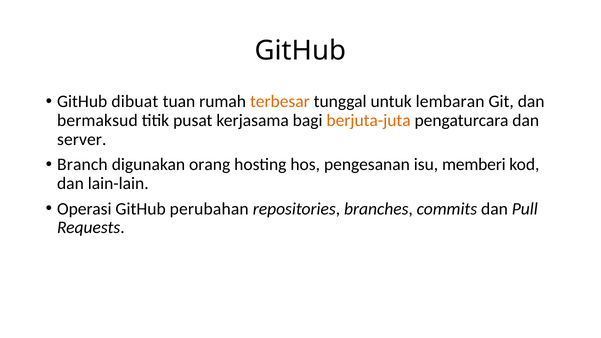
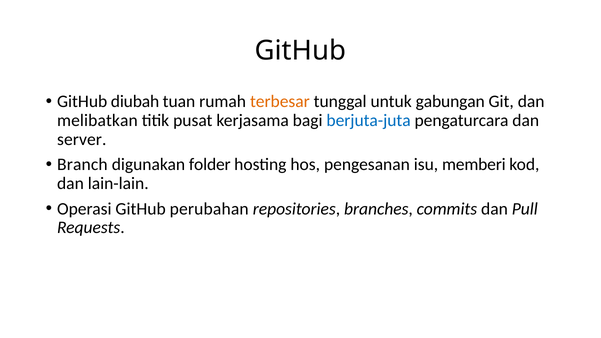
dibuat: dibuat -> diubah
lembaran: lembaran -> gabungan
bermaksud: bermaksud -> melibatkan
berjuta-juta colour: orange -> blue
orang: orang -> folder
